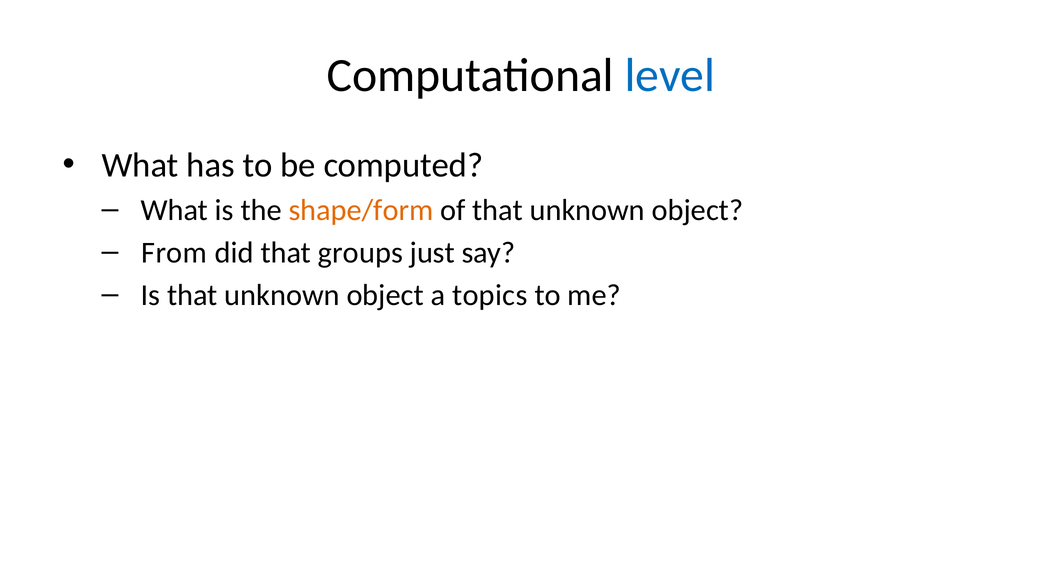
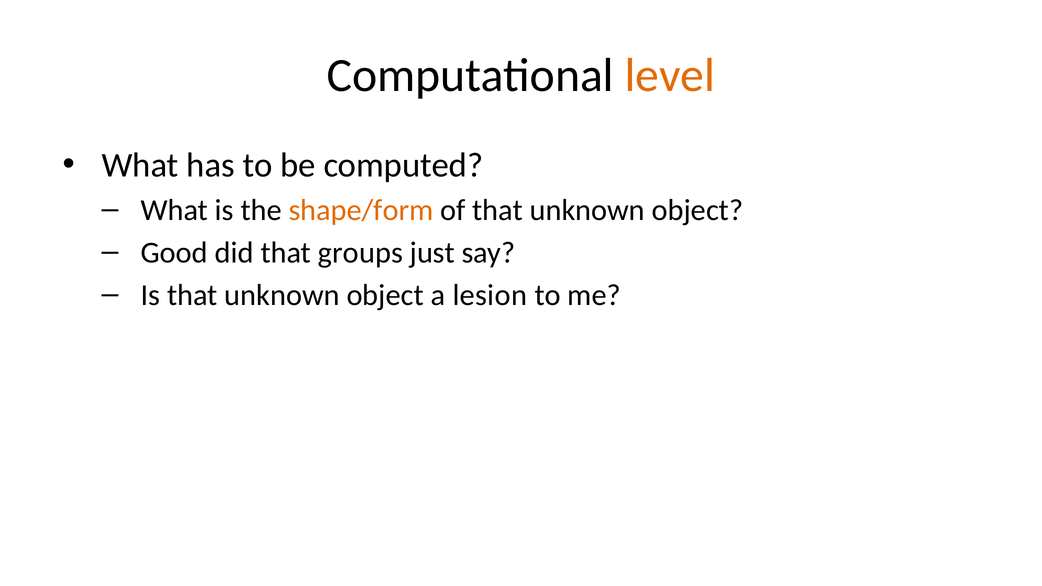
level colour: blue -> orange
From: From -> Good
topics: topics -> lesion
